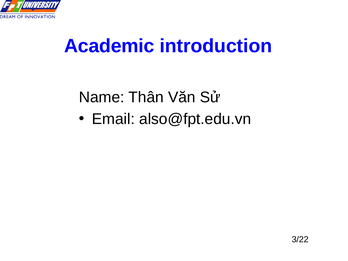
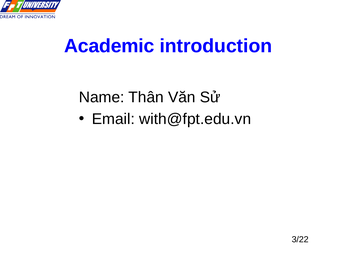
also@fpt.edu.vn: also@fpt.edu.vn -> with@fpt.edu.vn
